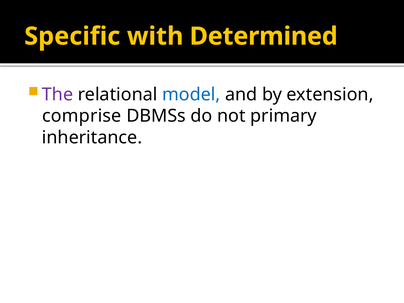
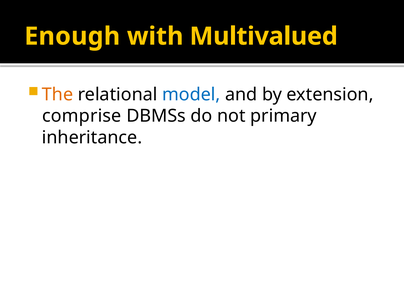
Specific: Specific -> Enough
Determined: Determined -> Multivalued
The colour: purple -> orange
